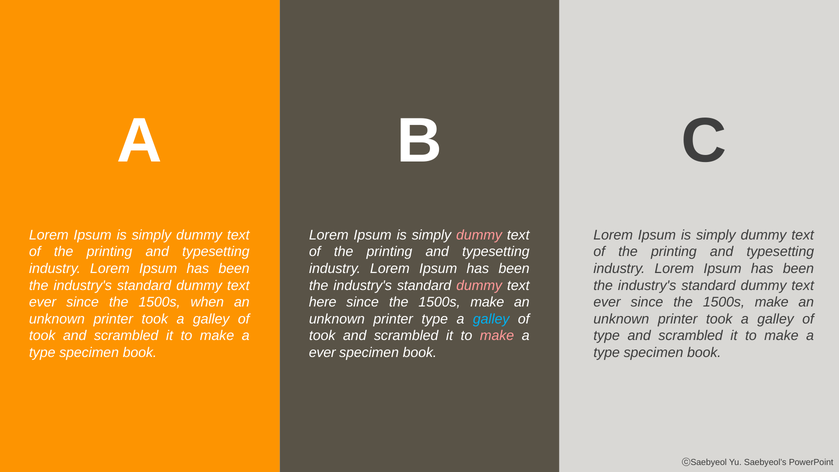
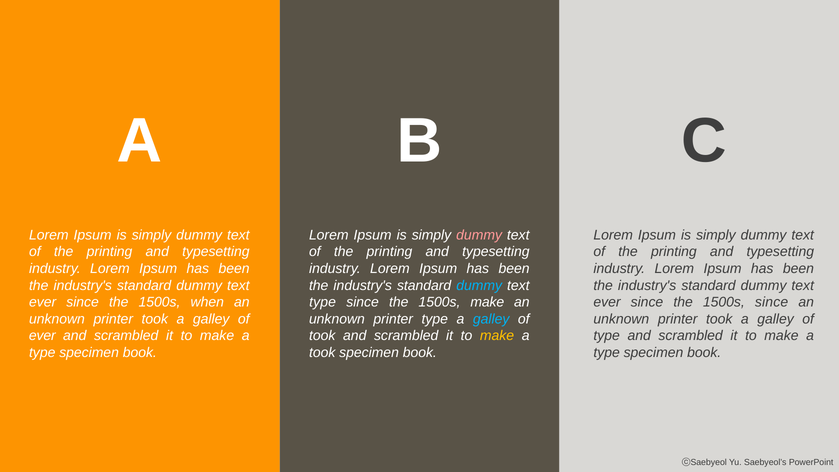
dummy at (479, 285) colour: pink -> light blue
here at (323, 302): here -> type
make at (772, 302): make -> since
took at (42, 336): took -> ever
make at (497, 336) colour: pink -> yellow
ever at (322, 352): ever -> took
